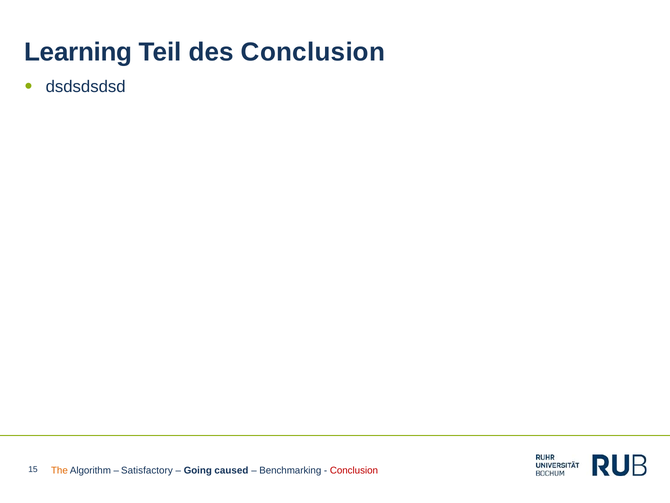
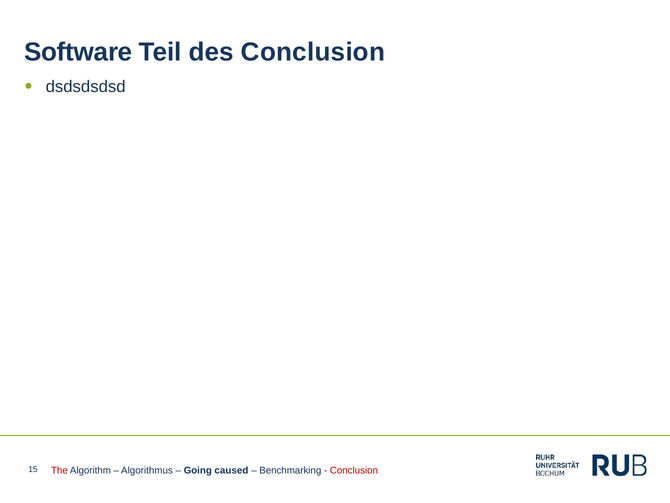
Learning: Learning -> Software
The colour: orange -> red
Satisfactory: Satisfactory -> Algorithmus
